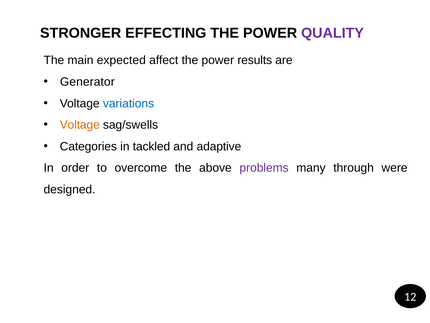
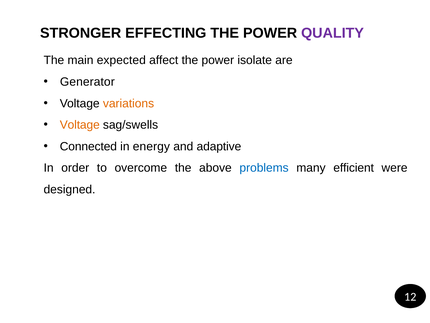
results: results -> isolate
variations colour: blue -> orange
Categories: Categories -> Connected
tackled: tackled -> energy
problems colour: purple -> blue
through: through -> efficient
